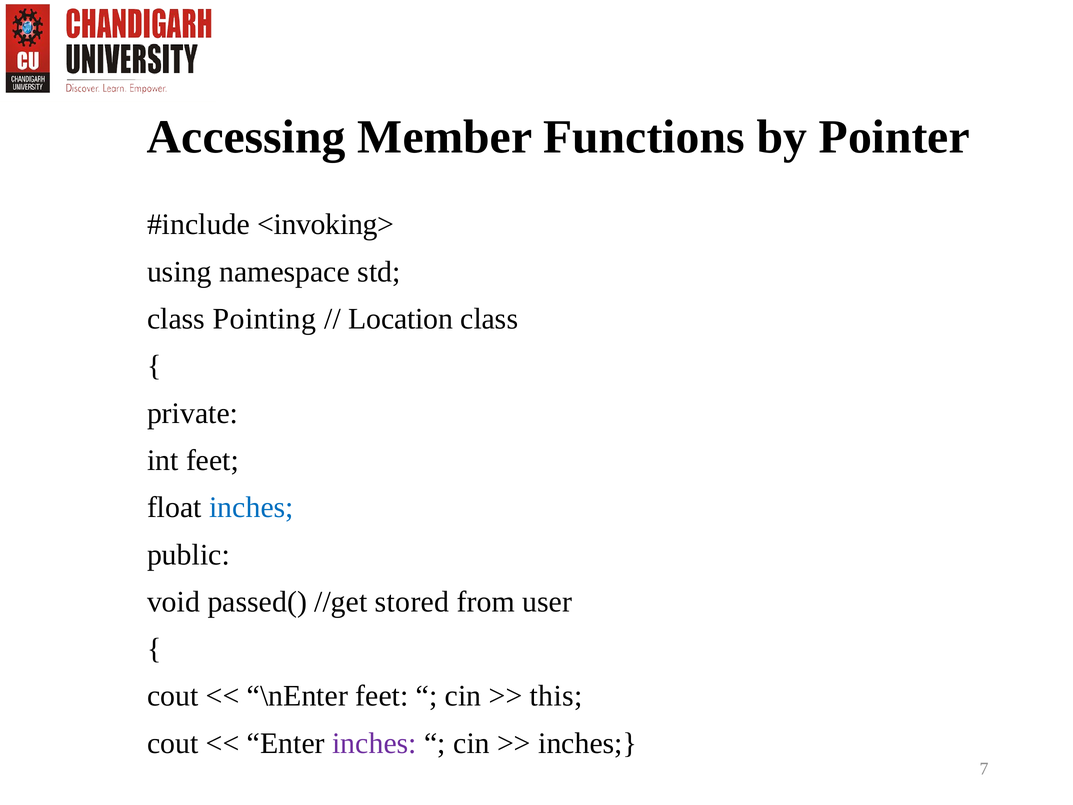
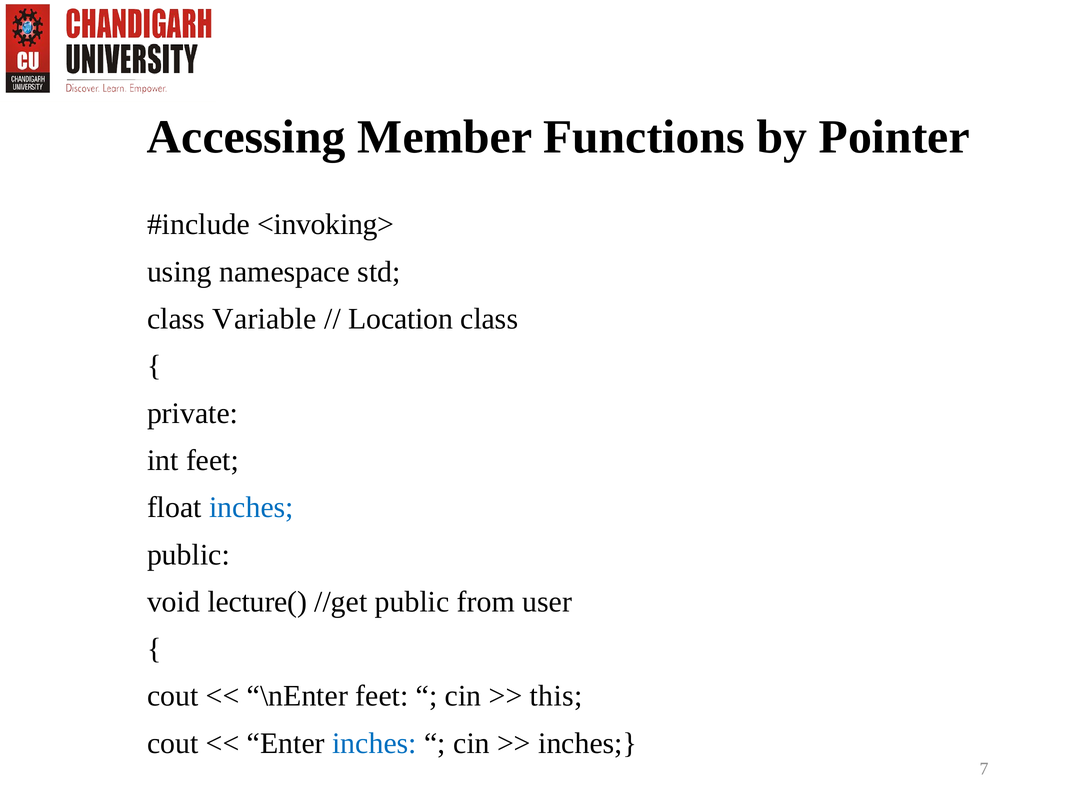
Pointing: Pointing -> Variable
passed(: passed( -> lecture(
//get stored: stored -> public
inches at (374, 743) colour: purple -> blue
